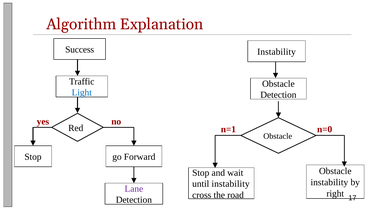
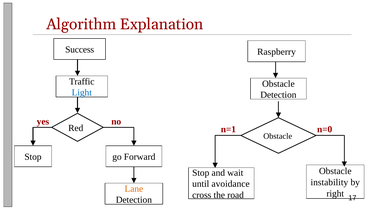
Instability at (277, 52): Instability -> Raspberry
until instability: instability -> avoidance
Lane colour: purple -> orange
